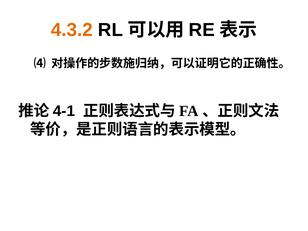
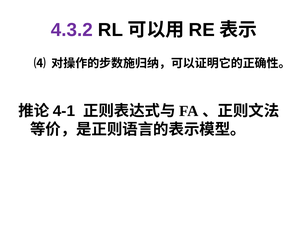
4.3.2 colour: orange -> purple
